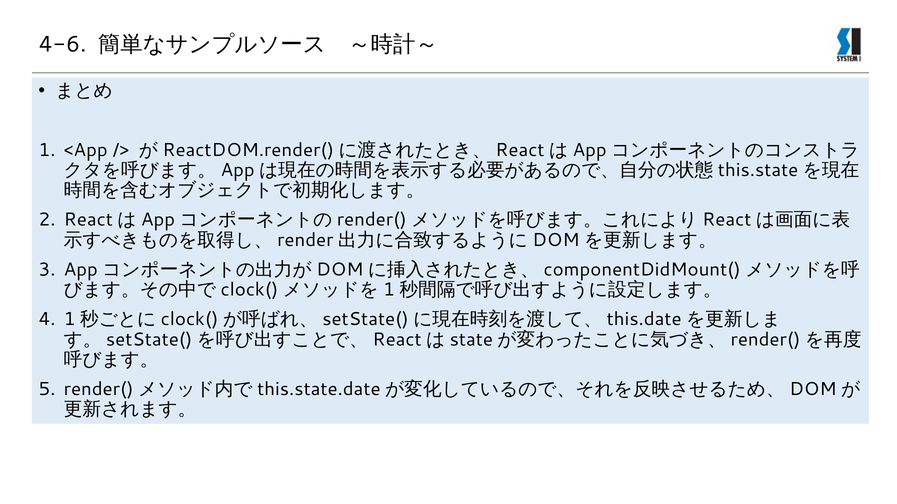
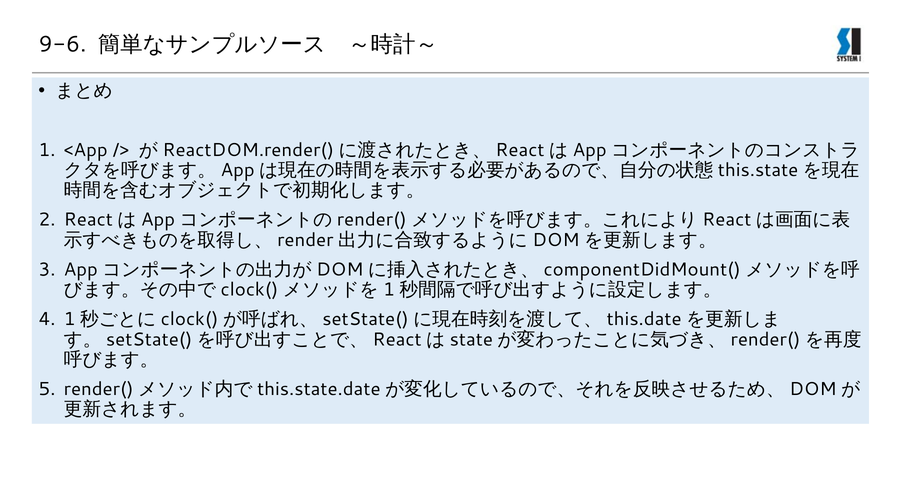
4-6: 4-6 -> 9-6
